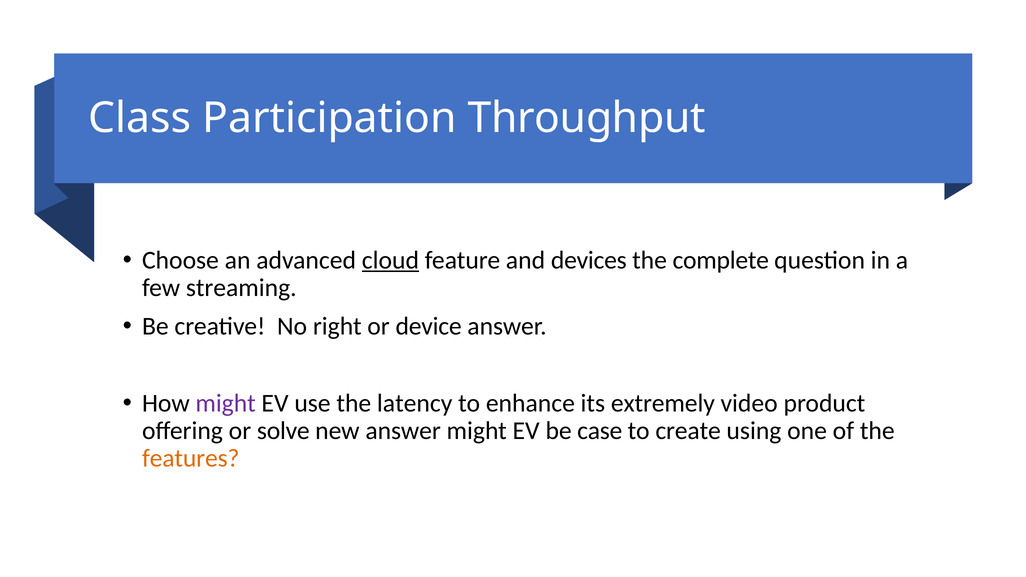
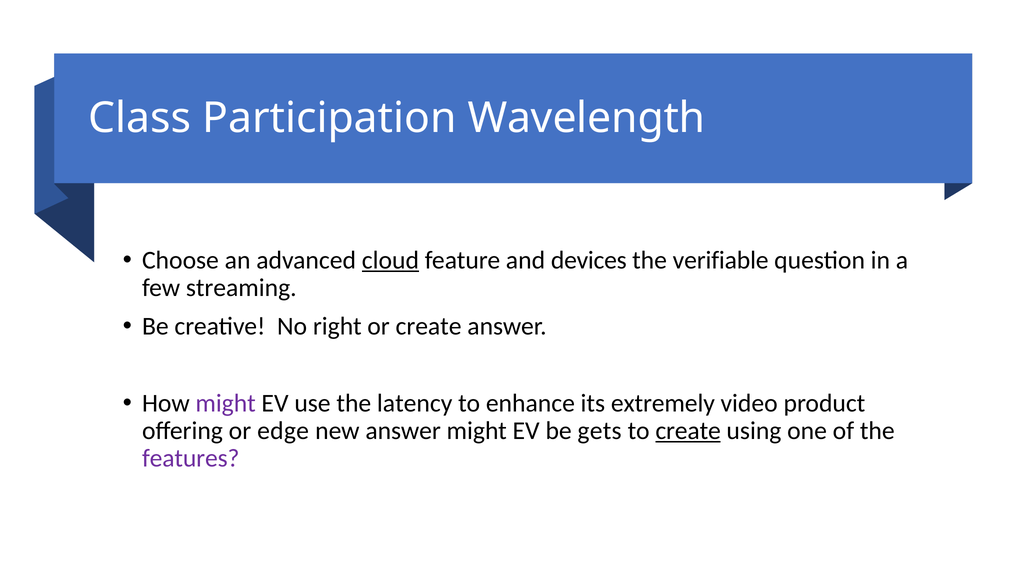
Throughput: Throughput -> Wavelength
complete: complete -> verifiable
or device: device -> create
solve: solve -> edge
case: case -> gets
create at (688, 431) underline: none -> present
features colour: orange -> purple
